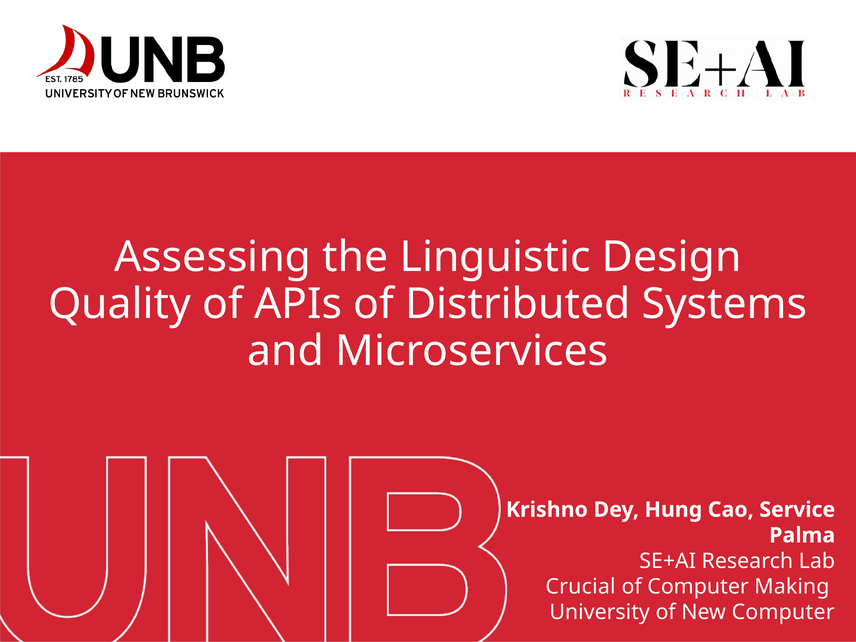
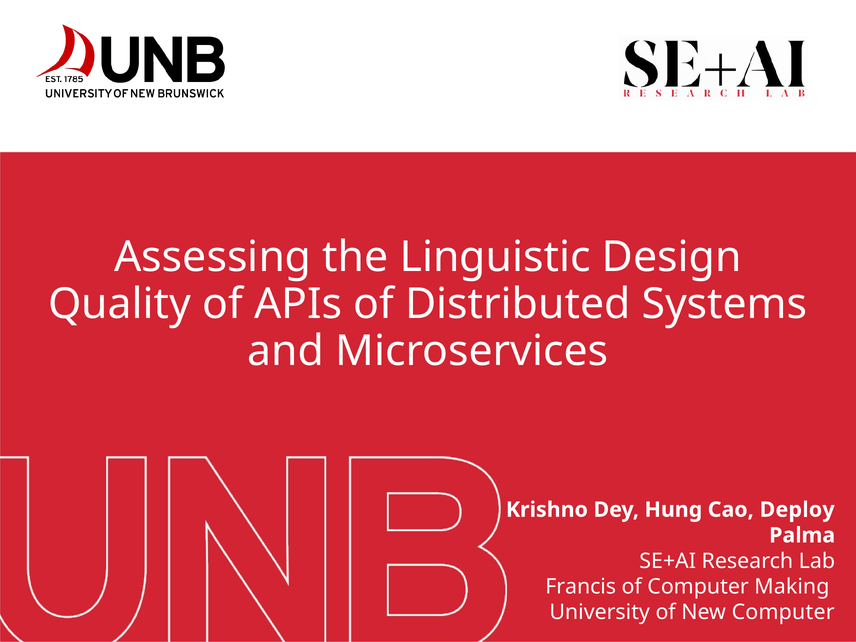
Service: Service -> Deploy
Crucial: Crucial -> Francis
